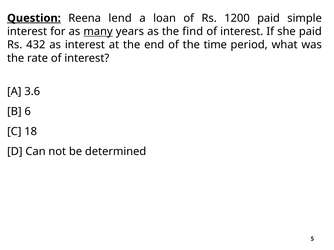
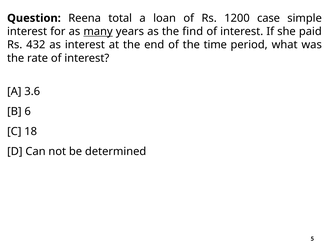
Question underline: present -> none
lend: lend -> total
1200 paid: paid -> case
